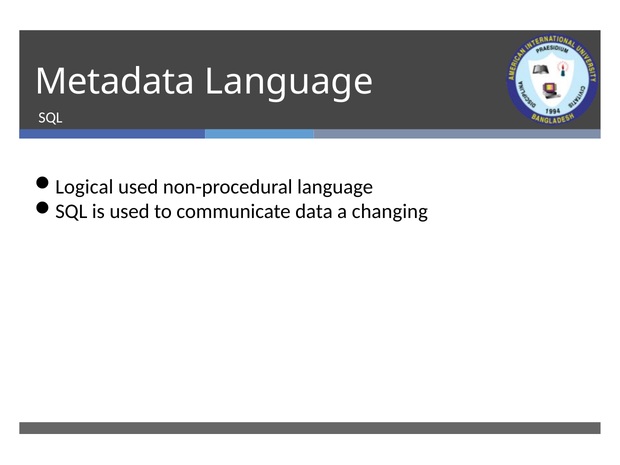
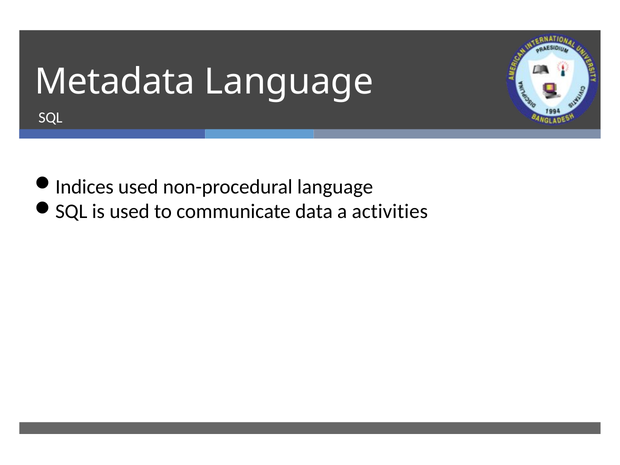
Logical: Logical -> Indices
changing: changing -> activities
